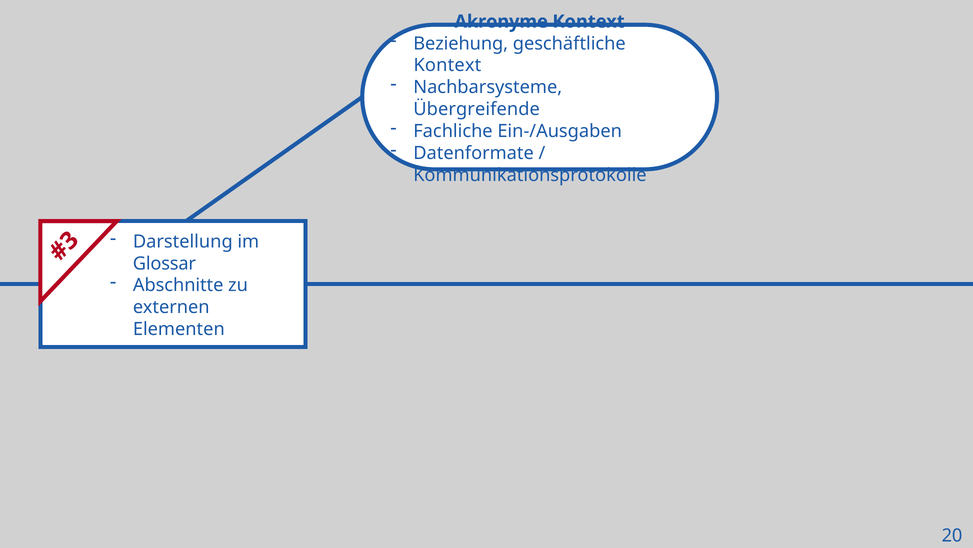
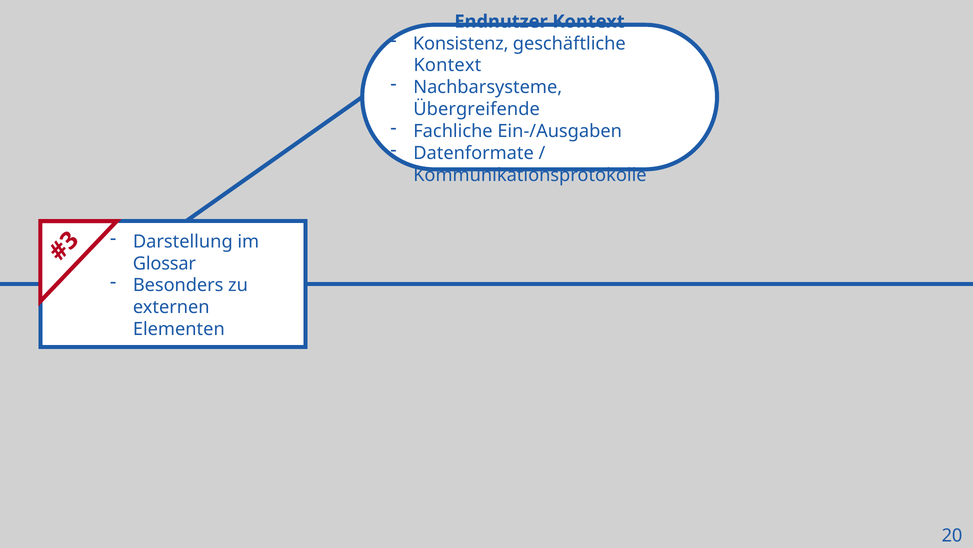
Akronyme: Akronyme -> Endnutzer
Beziehung: Beziehung -> Konsistenz
Abschnitte: Abschnitte -> Besonders
